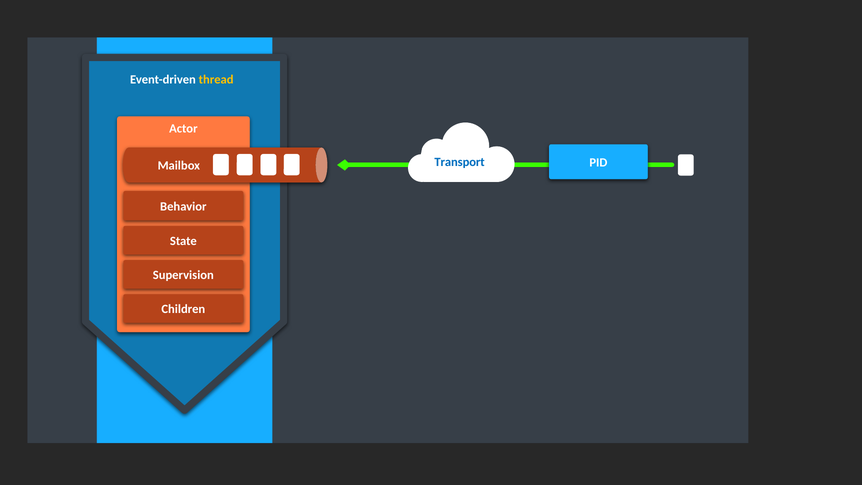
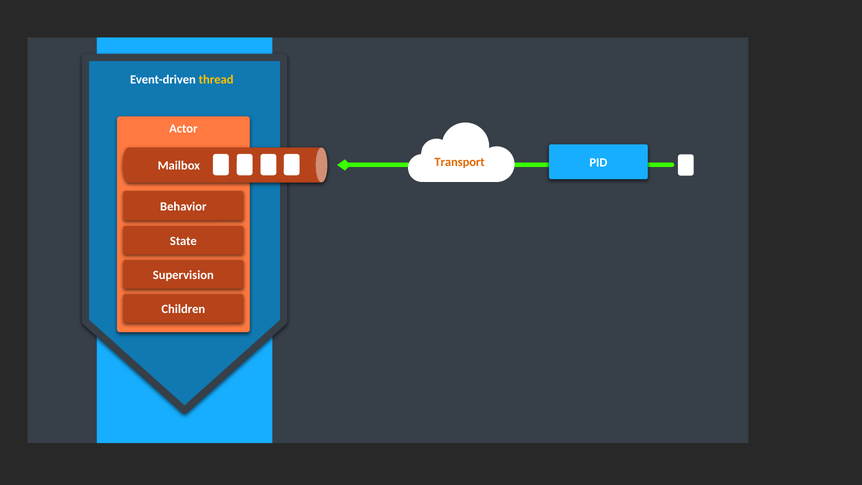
Transport colour: blue -> orange
